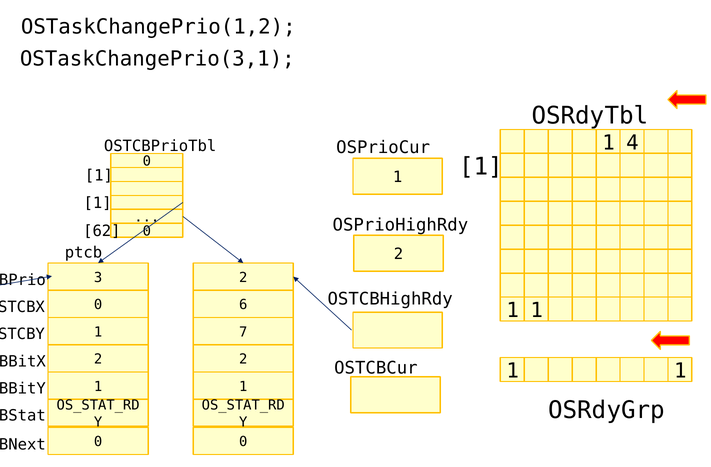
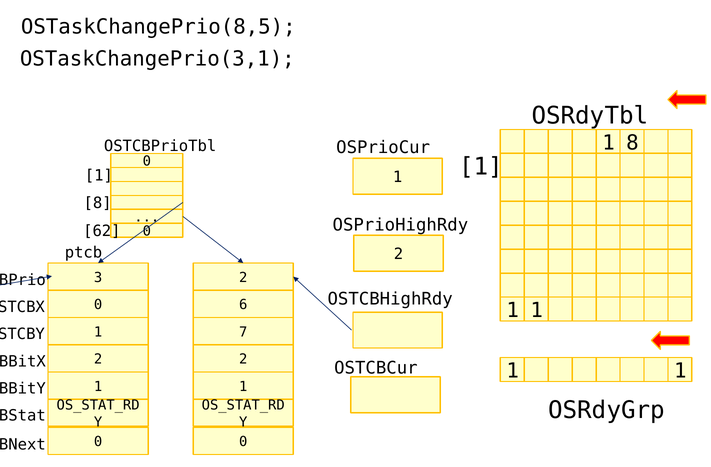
OSTaskChangePrio(1,2: OSTaskChangePrio(1,2 -> OSTaskChangePrio(8,5
OSTCBPrioTbl 1 4: 4 -> 8
1 at (98, 203): 1 -> 8
